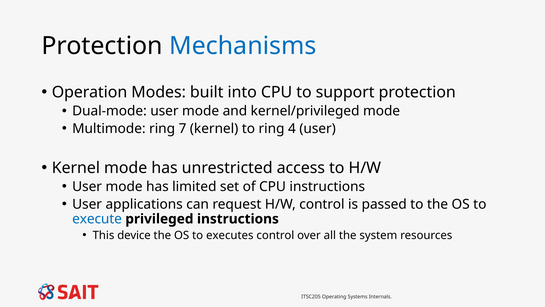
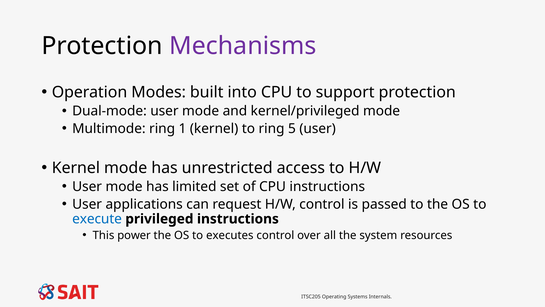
Mechanisms colour: blue -> purple
7: 7 -> 1
4: 4 -> 5
device: device -> power
